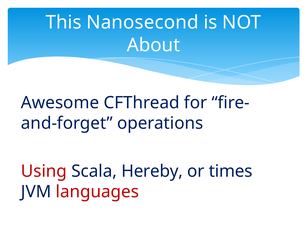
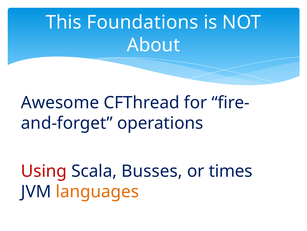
Nanosecond: Nanosecond -> Foundations
Hereby: Hereby -> Busses
languages colour: red -> orange
